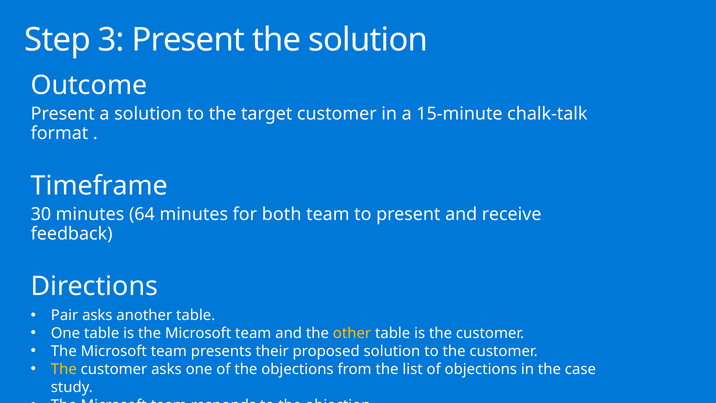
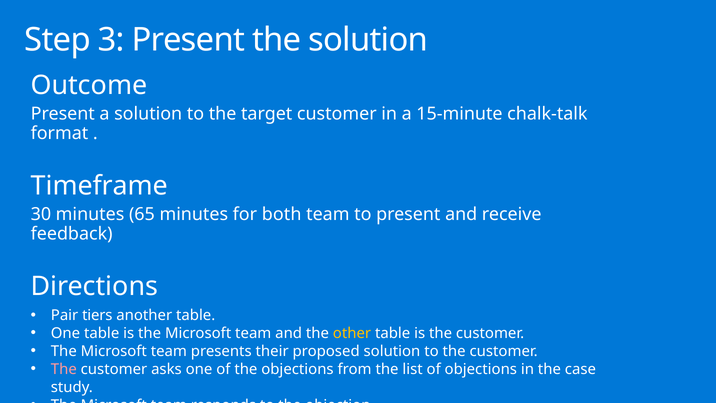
64: 64 -> 65
Pair asks: asks -> tiers
The at (64, 369) colour: yellow -> pink
